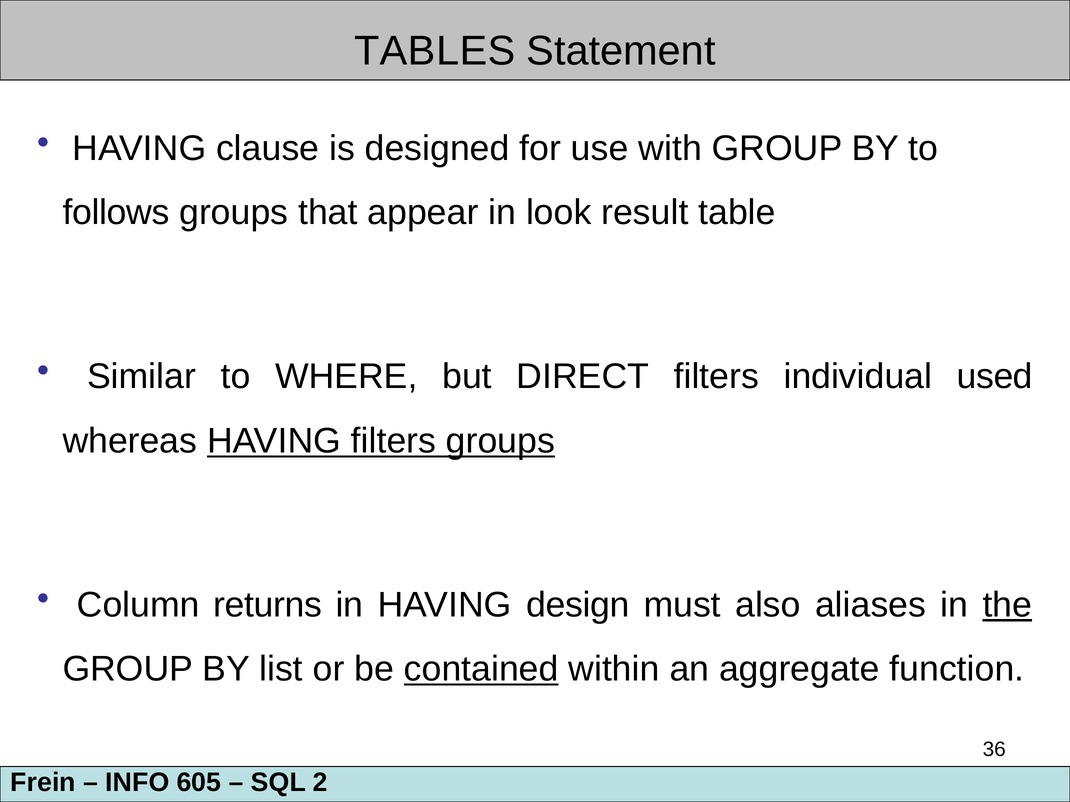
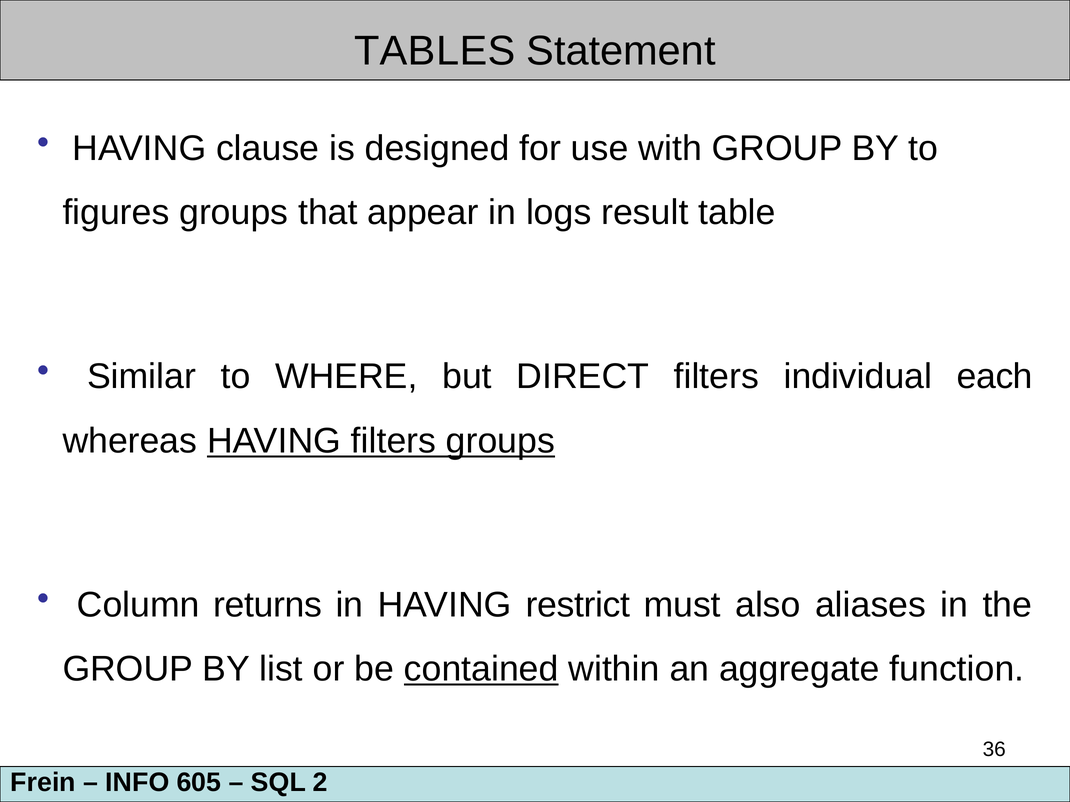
follows: follows -> figures
look: look -> logs
used: used -> each
design: design -> restrict
the underline: present -> none
